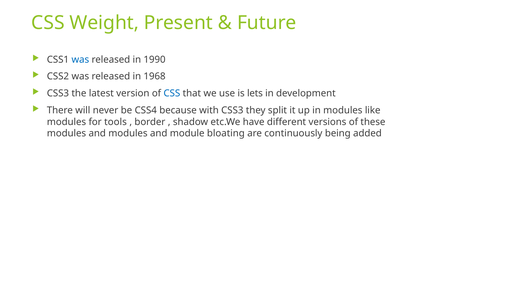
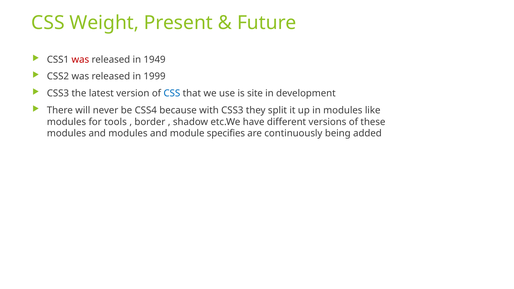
was at (80, 60) colour: blue -> red
1990: 1990 -> 1949
1968: 1968 -> 1999
lets: lets -> site
bloating: bloating -> specifies
